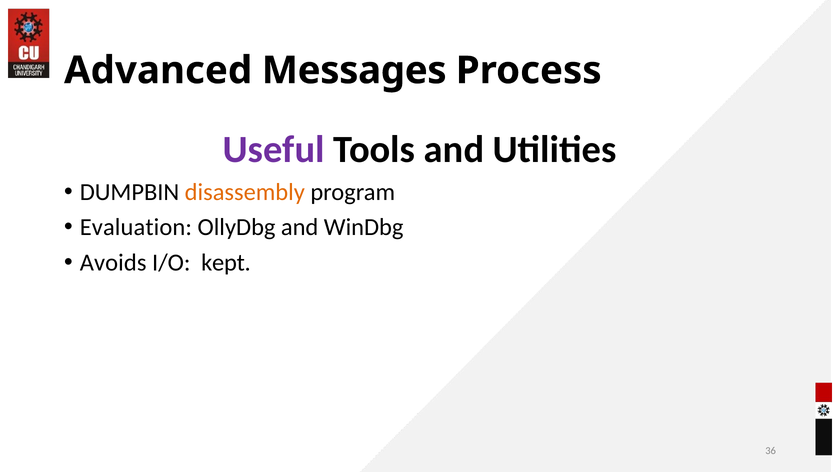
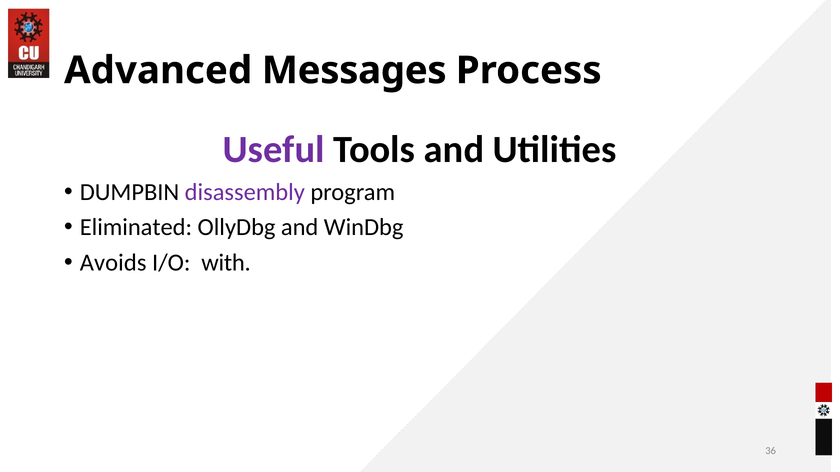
disassembly colour: orange -> purple
Evaluation: Evaluation -> Eliminated
kept: kept -> with
